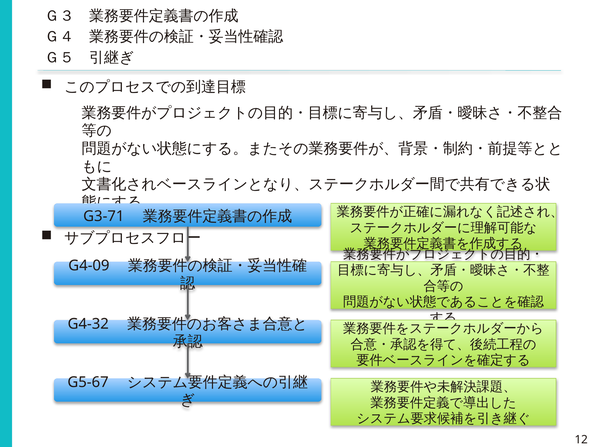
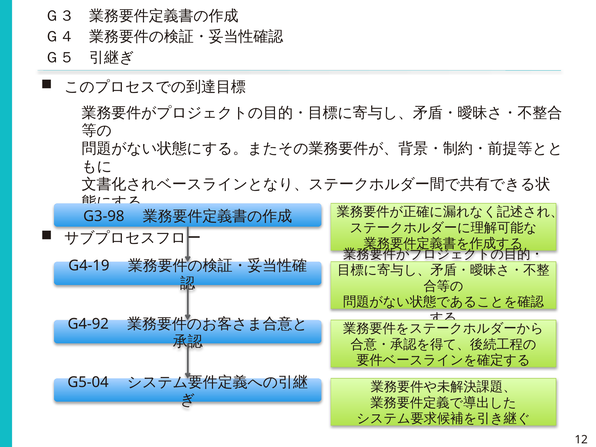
G3-71: G3-71 -> G3-98
G4-09: G4-09 -> G4-19
G4-32: G4-32 -> G4-92
G5-67: G5-67 -> G5-04
